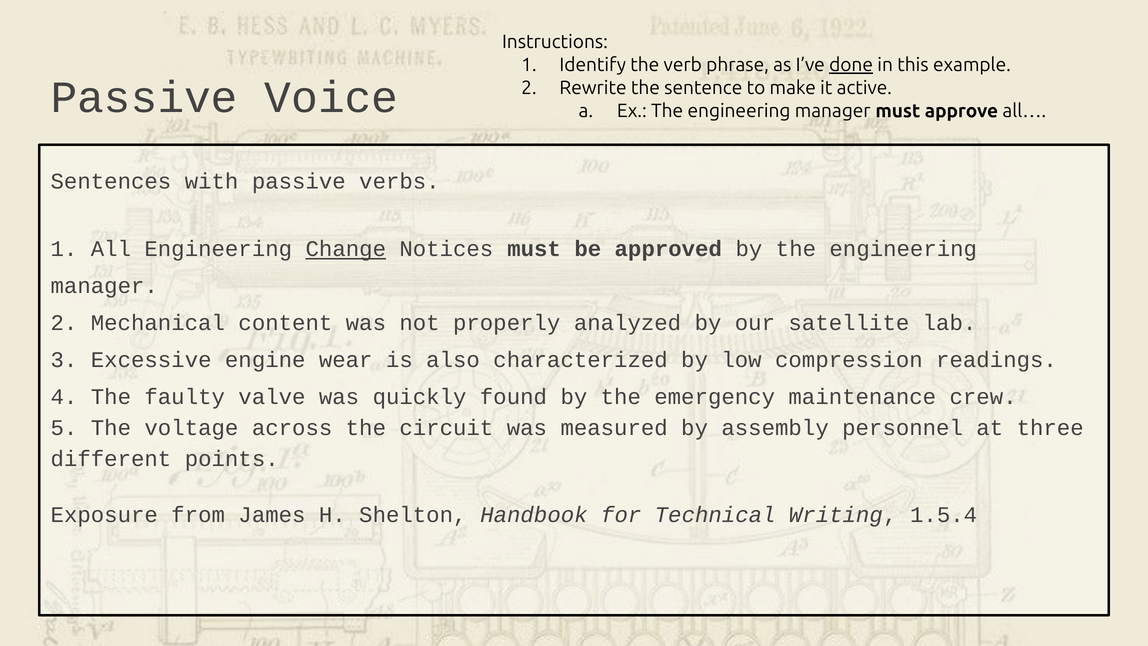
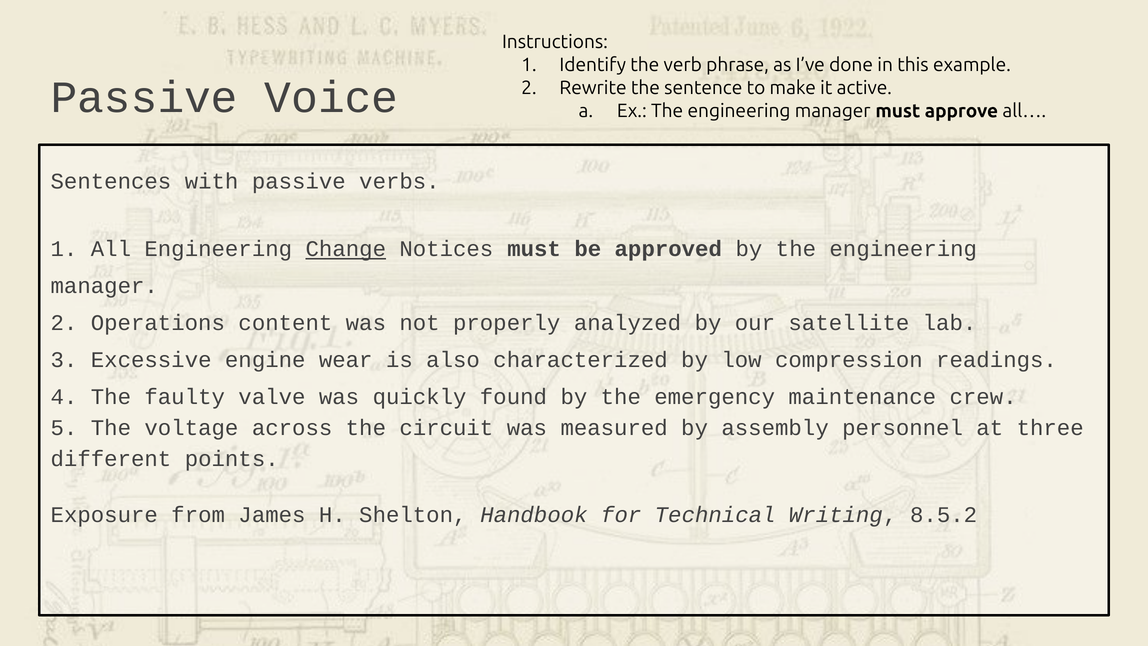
done underline: present -> none
Mechanical: Mechanical -> Operations
1.5.4: 1.5.4 -> 8.5.2
